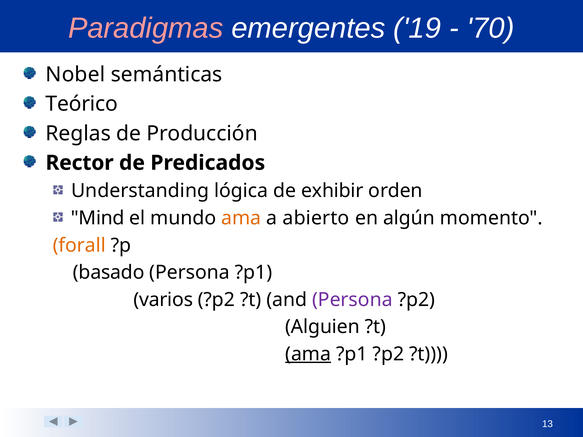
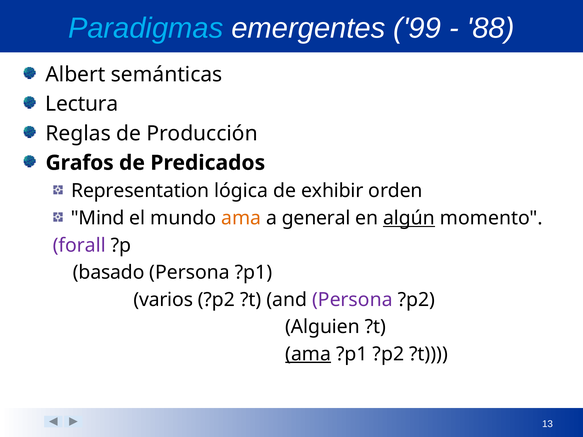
Paradigmas colour: pink -> light blue
19: 19 -> 99
70: 70 -> 88
Nobel: Nobel -> Albert
Teórico: Teórico -> Lectura
Rector: Rector -> Grafos
Understanding: Understanding -> Representation
abierto: abierto -> general
algún underline: none -> present
forall colour: orange -> purple
